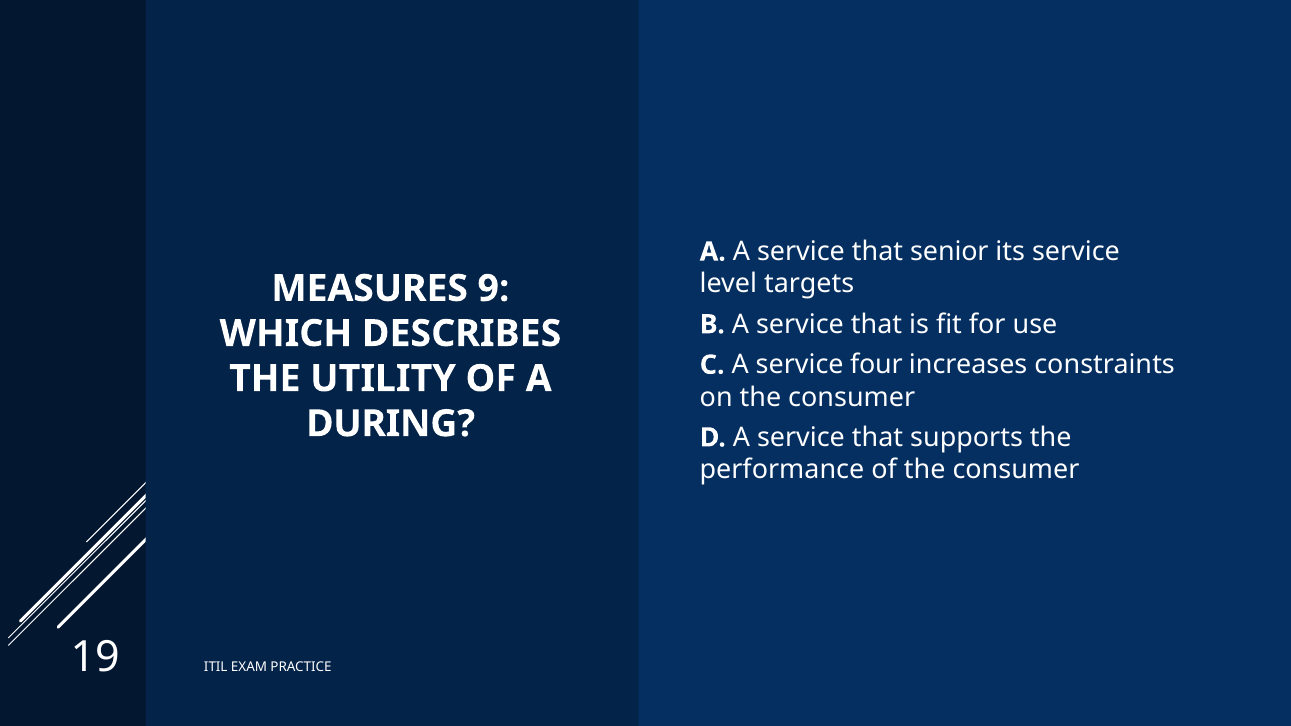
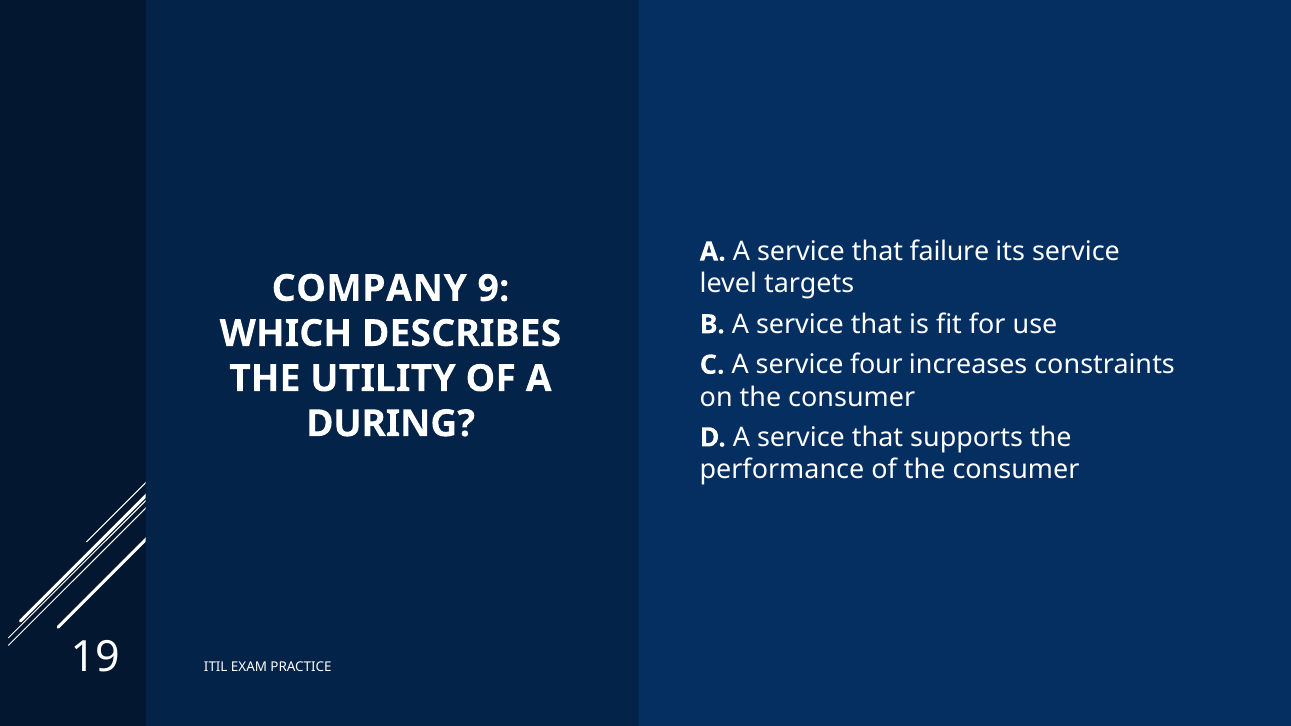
senior: senior -> failure
MEASURES: MEASURES -> COMPANY
